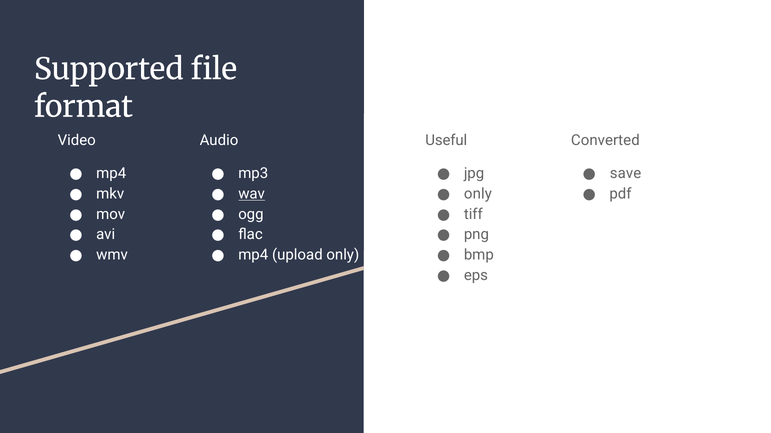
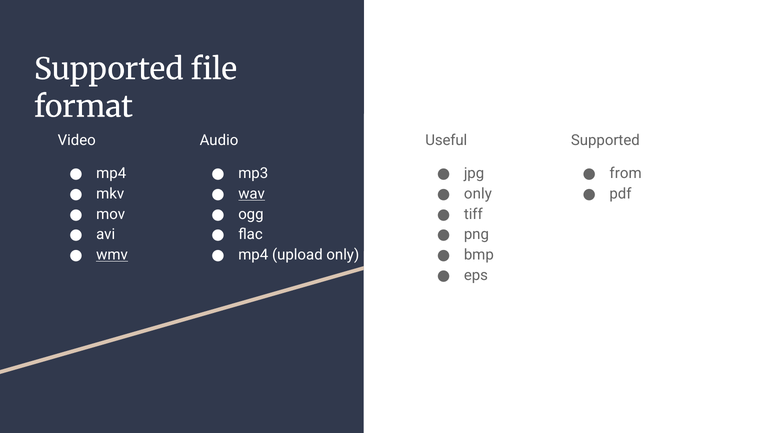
Converted at (605, 141): Converted -> Supported
save: save -> from
wmv underline: none -> present
